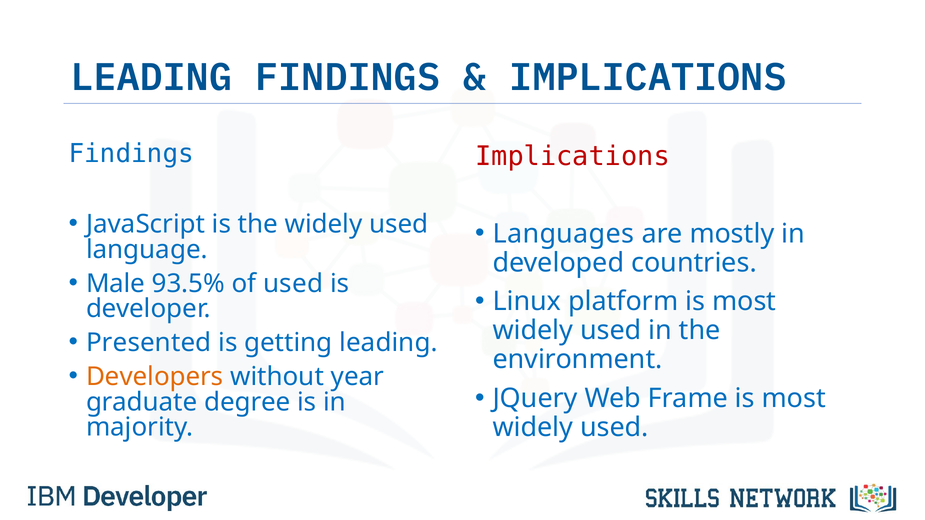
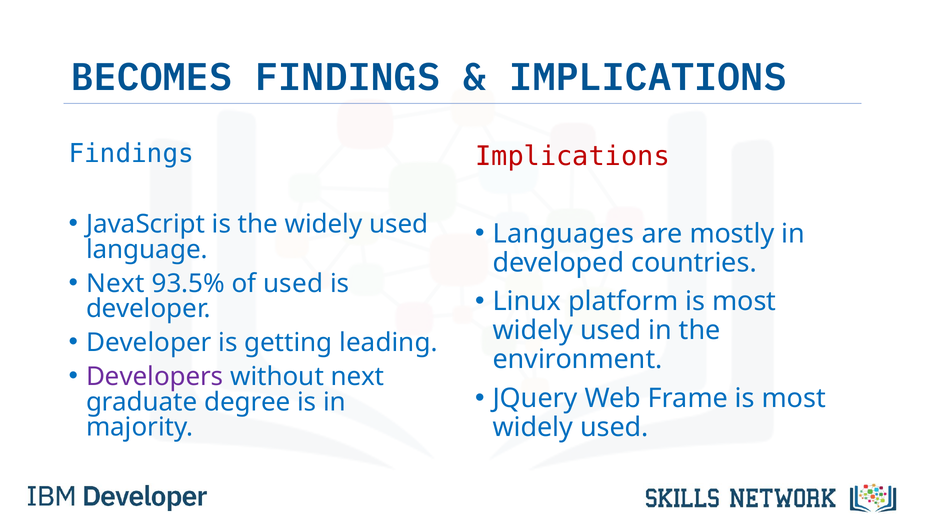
LEADING at (151, 78): LEADING -> BECOMES
Male at (116, 284): Male -> Next
Presented at (149, 343): Presented -> Developer
Developers colour: orange -> purple
without year: year -> next
